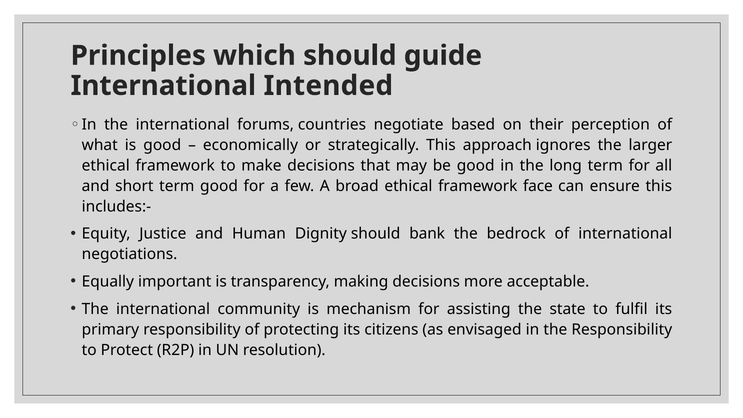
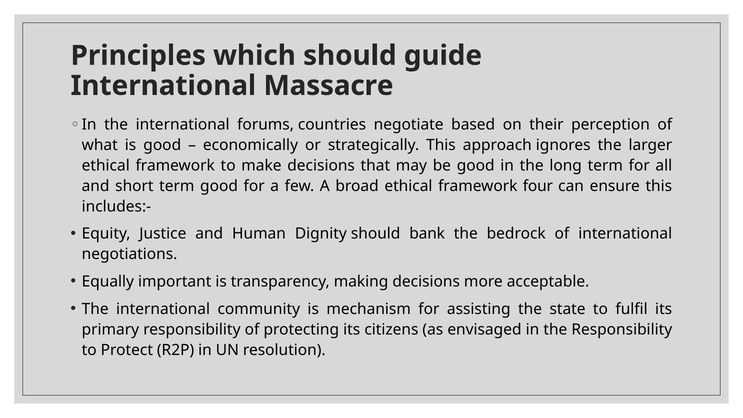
Intended: Intended -> Massacre
face: face -> four
